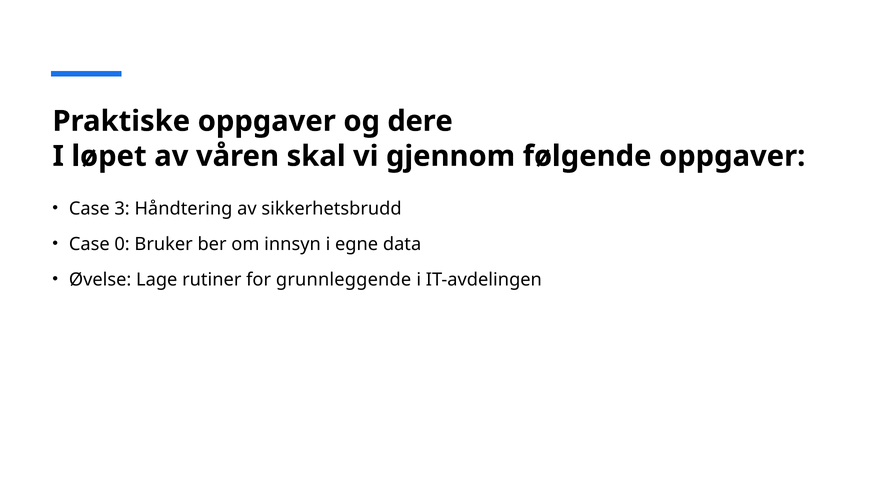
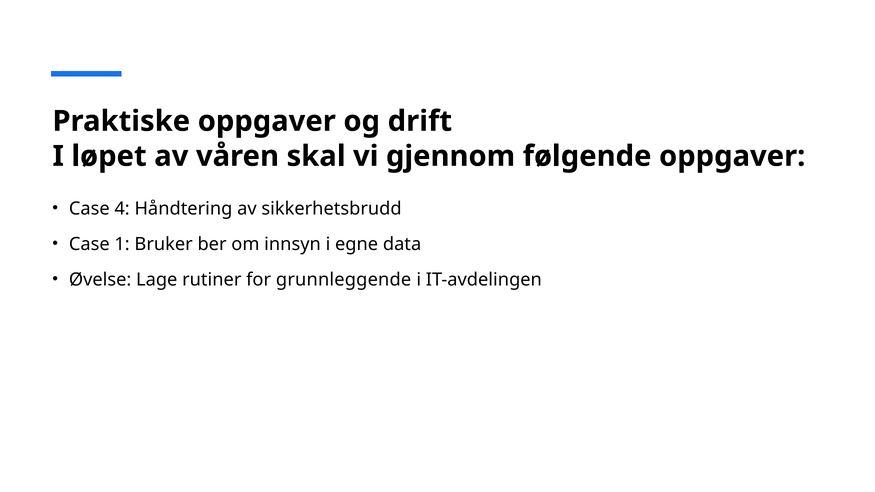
dere: dere -> drift
3: 3 -> 4
0: 0 -> 1
